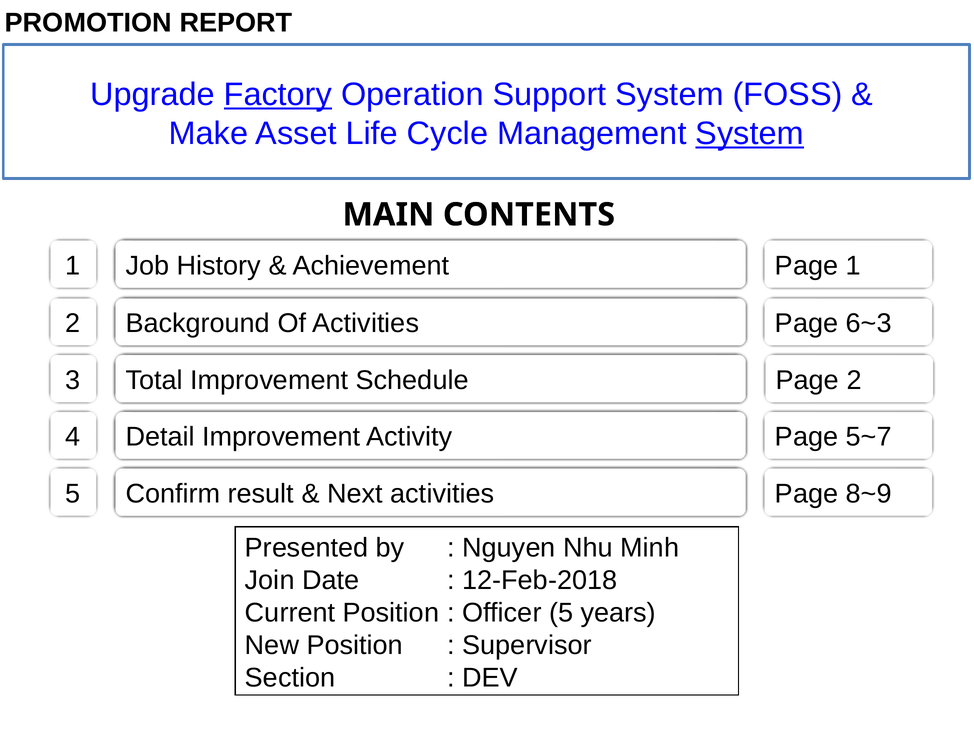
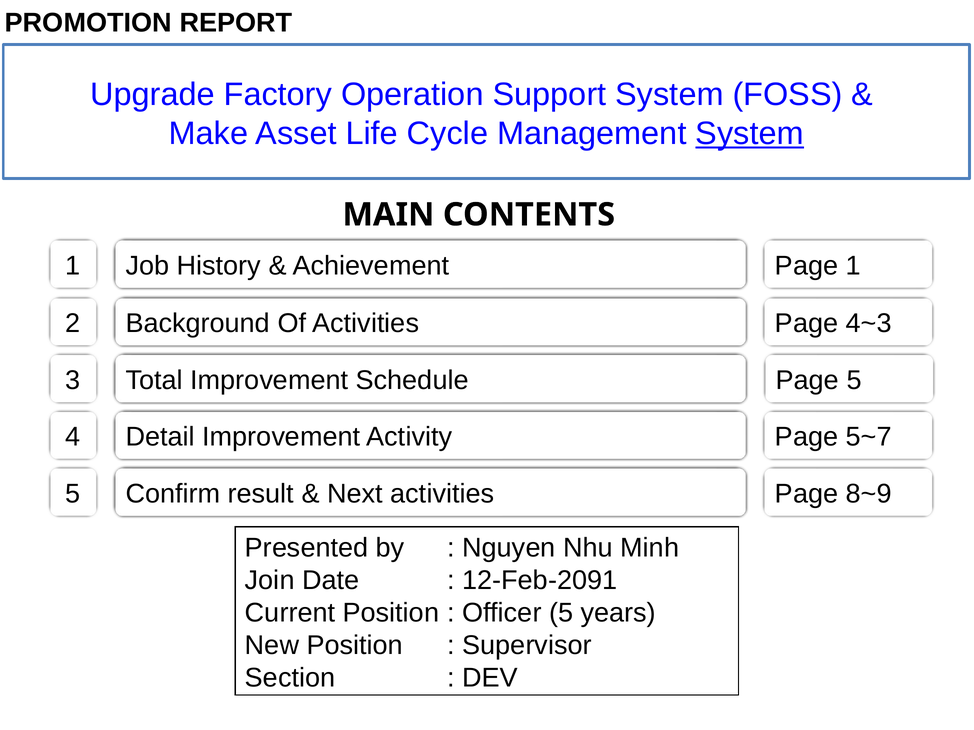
Factory underline: present -> none
6~3: 6~3 -> 4~3
Page 2: 2 -> 5
12-Feb-2018: 12-Feb-2018 -> 12-Feb-2091
